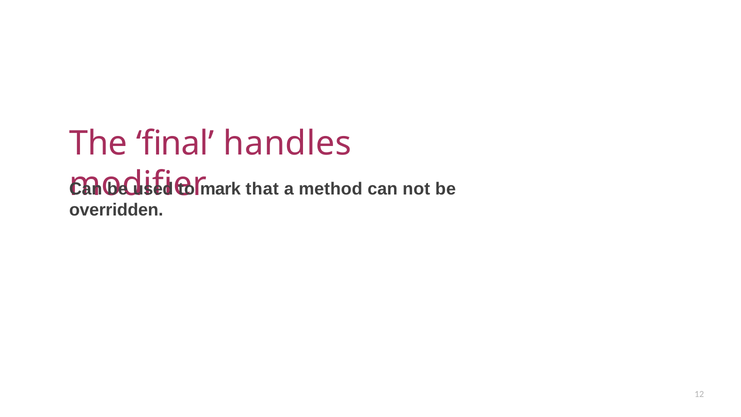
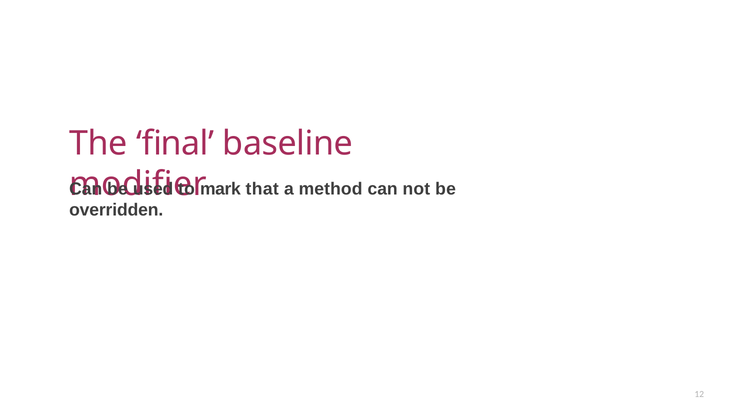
handles: handles -> baseline
